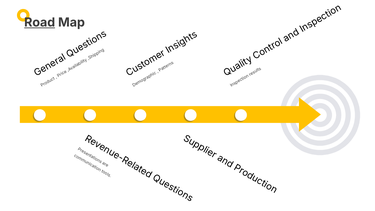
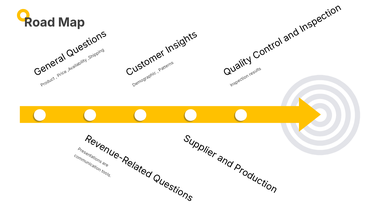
Road underline: present -> none
